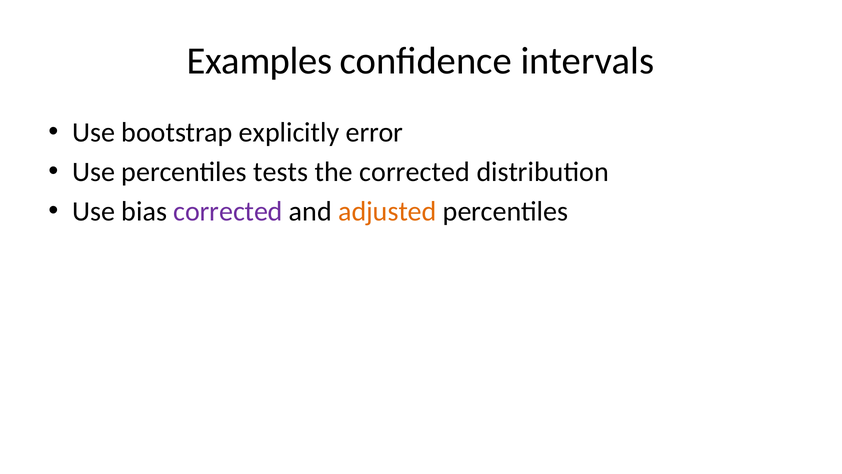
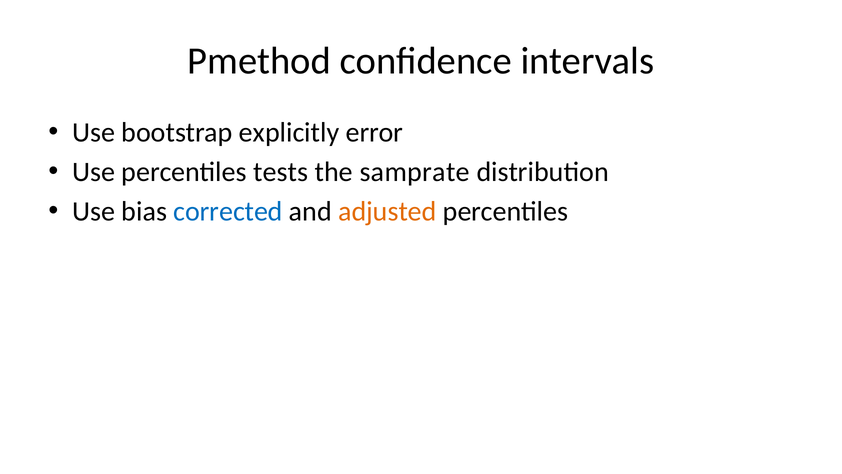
Examples: Examples -> Pmethod
the corrected: corrected -> samprate
corrected at (228, 211) colour: purple -> blue
